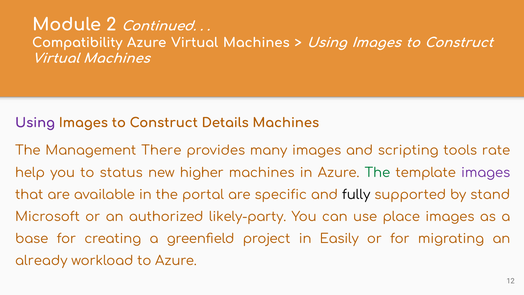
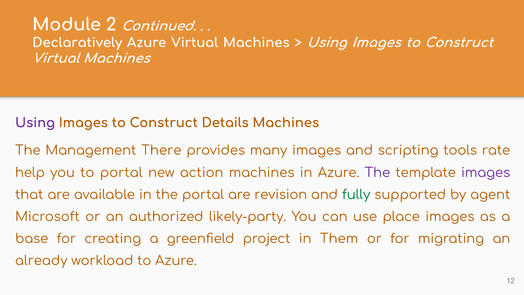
Compatibility: Compatibility -> Declaratively
to status: status -> portal
higher: higher -> action
The at (377, 173) colour: green -> purple
specific: specific -> revision
fully colour: black -> green
stand: stand -> agent
Easily: Easily -> Them
